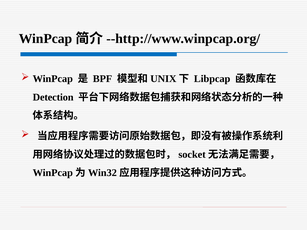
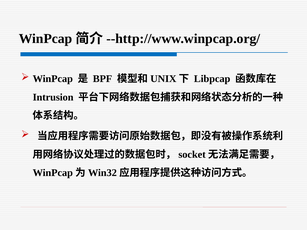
Detection: Detection -> Intrusion
